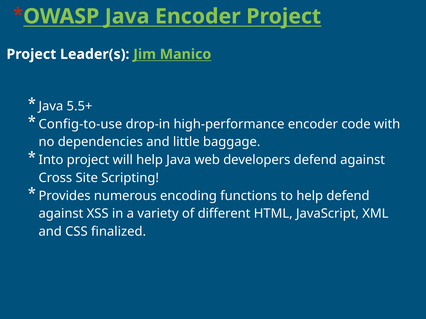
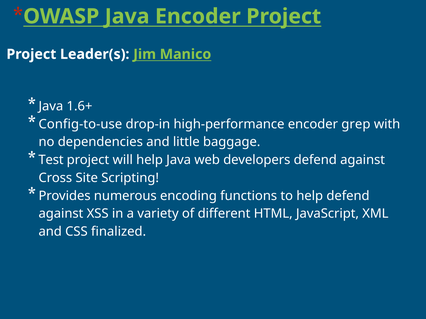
5.5+: 5.5+ -> 1.6+
code: code -> grep
Into: Into -> Test
